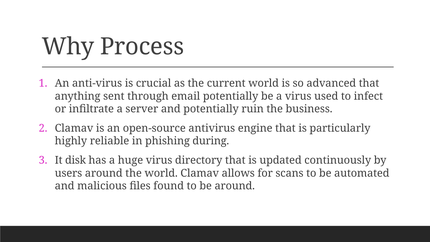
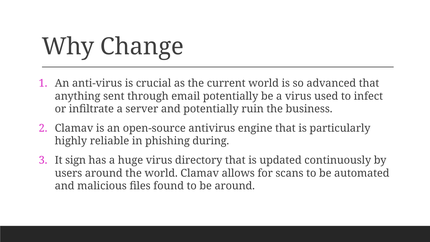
Process: Process -> Change
disk: disk -> sign
